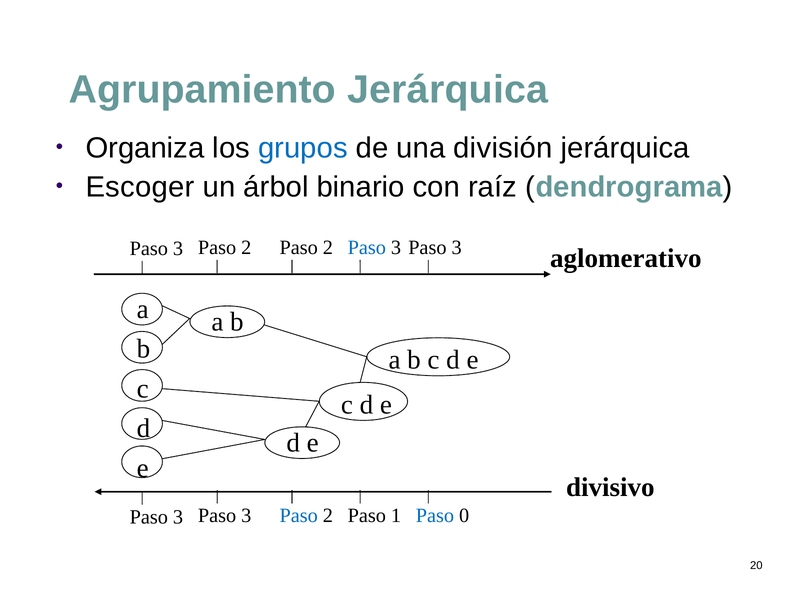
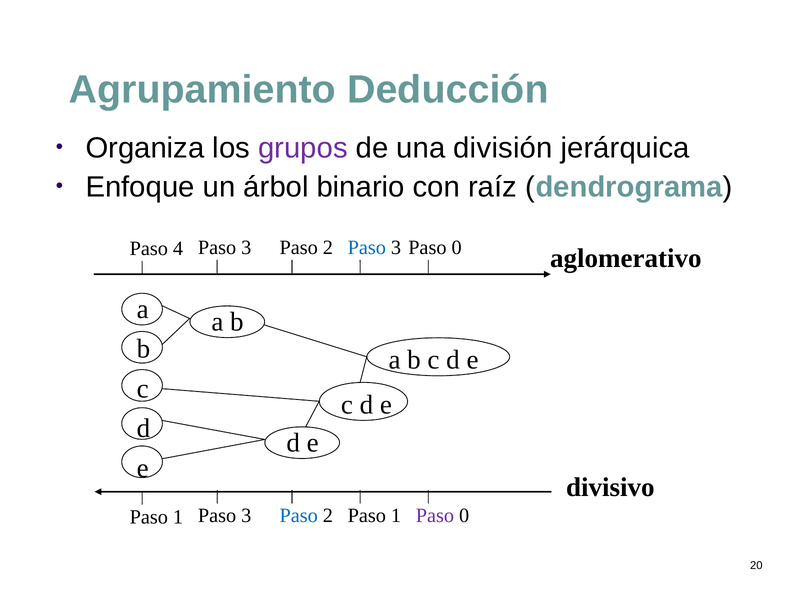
Agrupamiento Jerárquica: Jerárquica -> Deducción
grupos colour: blue -> purple
Escoger: Escoger -> Enfoque
3 at (178, 248): 3 -> 4
2 at (246, 247): 2 -> 3
3 at (457, 247): 3 -> 0
3 at (178, 517): 3 -> 1
Paso at (435, 516) colour: blue -> purple
